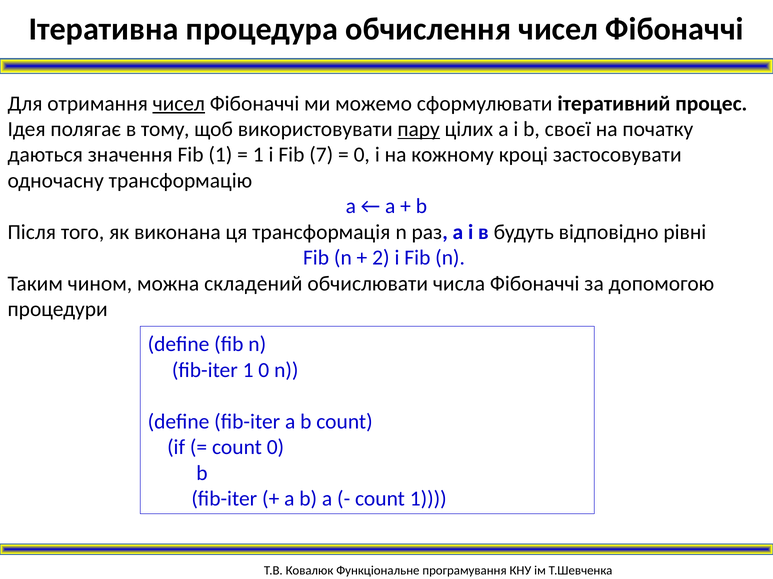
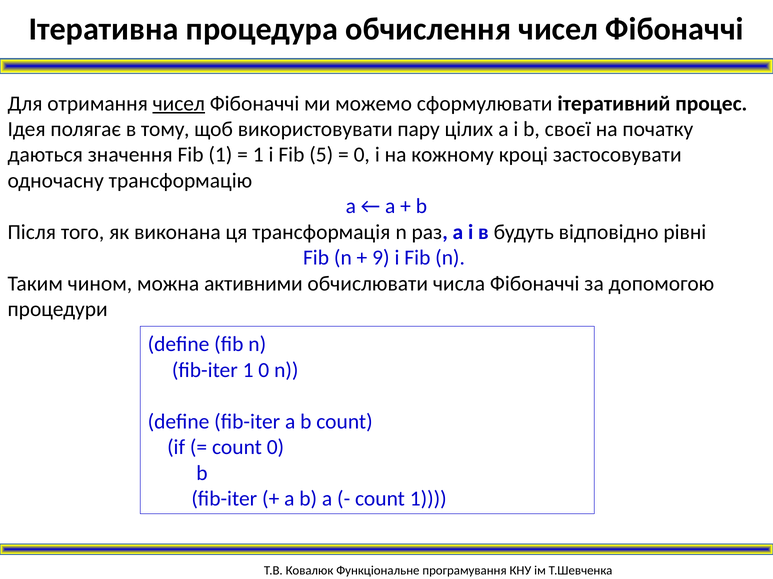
пару underline: present -> none
7: 7 -> 5
2: 2 -> 9
складений: складений -> активними
